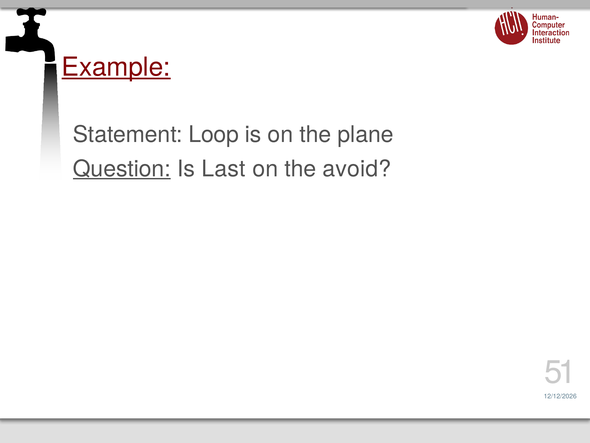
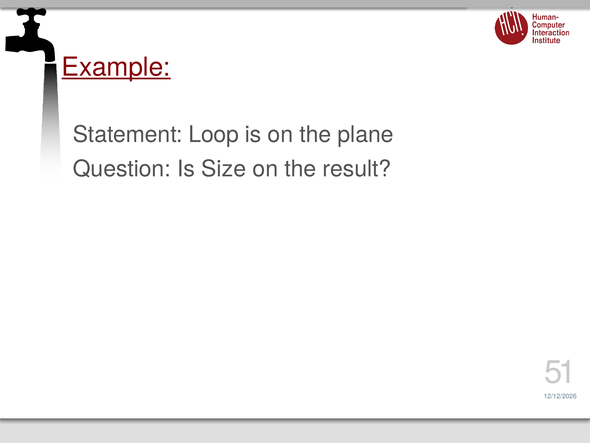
Question underline: present -> none
Last: Last -> Size
avoid: avoid -> result
